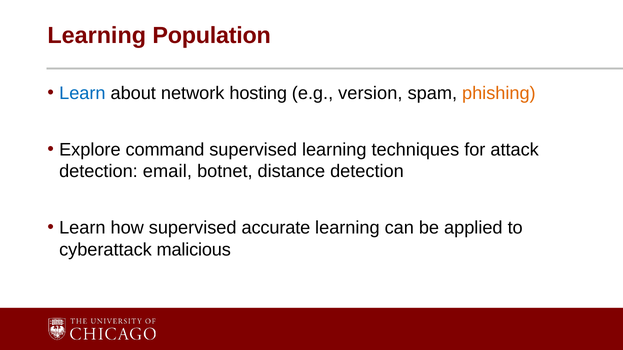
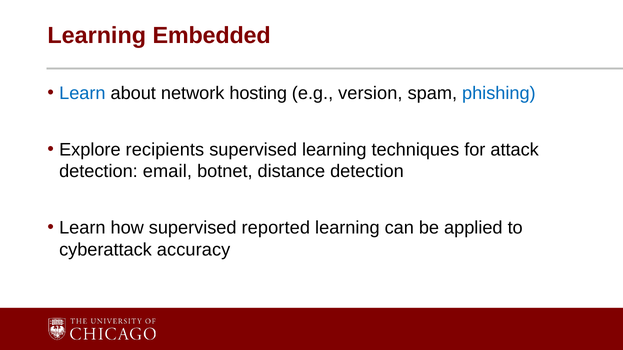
Population: Population -> Embedded
phishing colour: orange -> blue
command: command -> recipients
accurate: accurate -> reported
malicious: malicious -> accuracy
